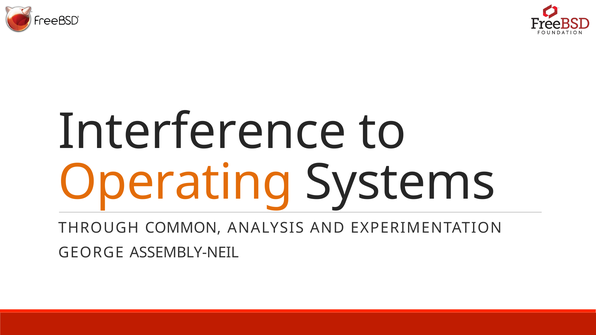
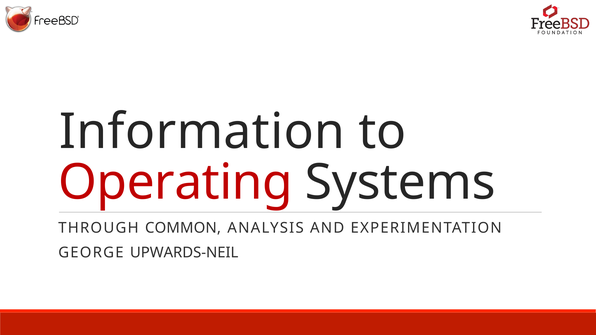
Interference: Interference -> Information
Operating colour: orange -> red
ASSEMBLY-NEIL: ASSEMBLY-NEIL -> UPWARDS-NEIL
